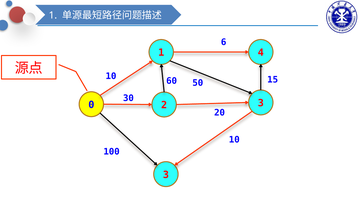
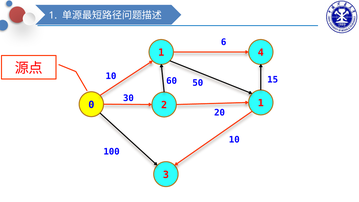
2 3: 3 -> 1
